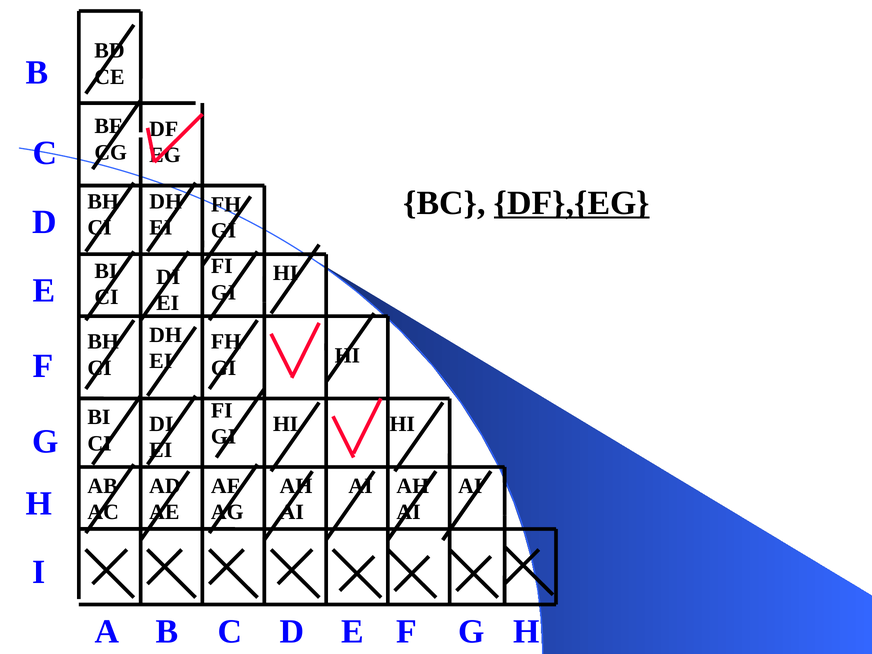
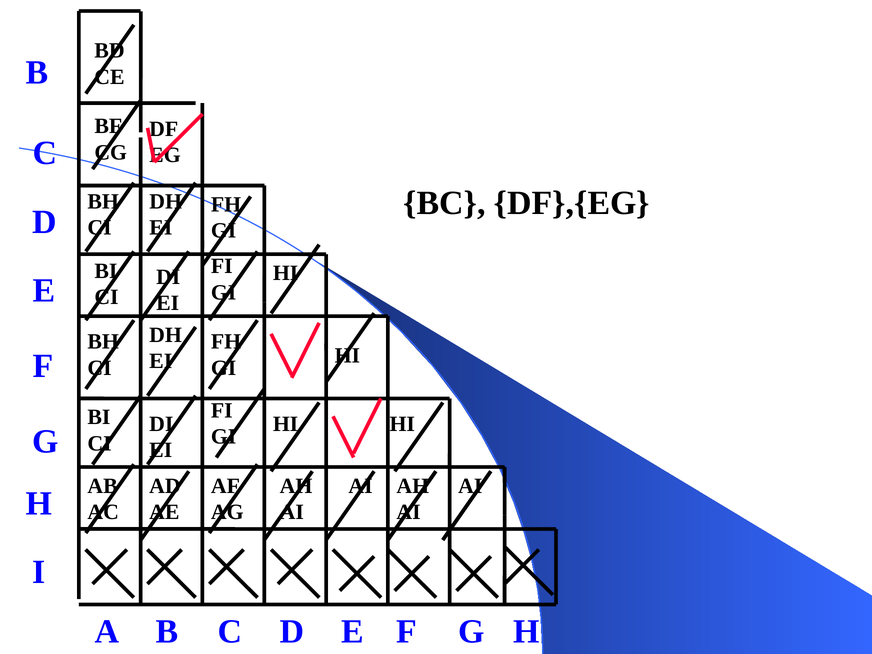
DF},{EG underline: present -> none
